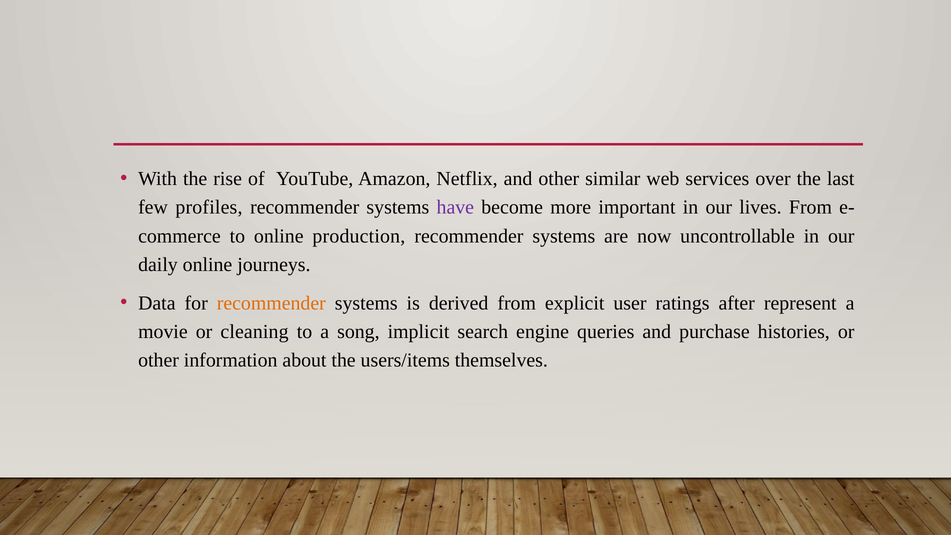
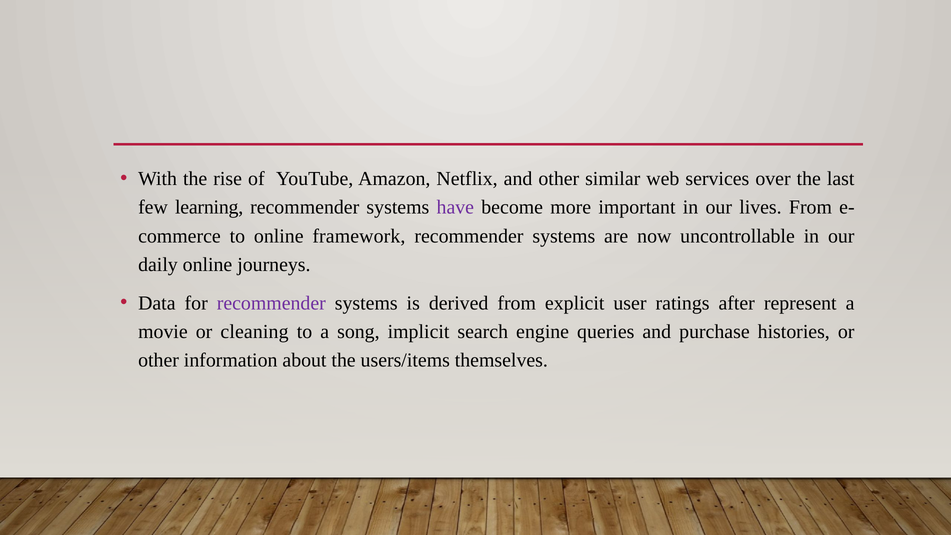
profiles: profiles -> learning
production: production -> framework
recommender at (271, 303) colour: orange -> purple
